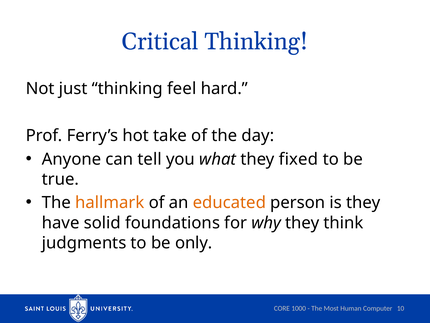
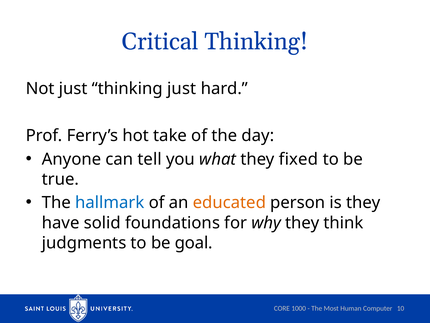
thinking feel: feel -> just
hallmark colour: orange -> blue
only: only -> goal
